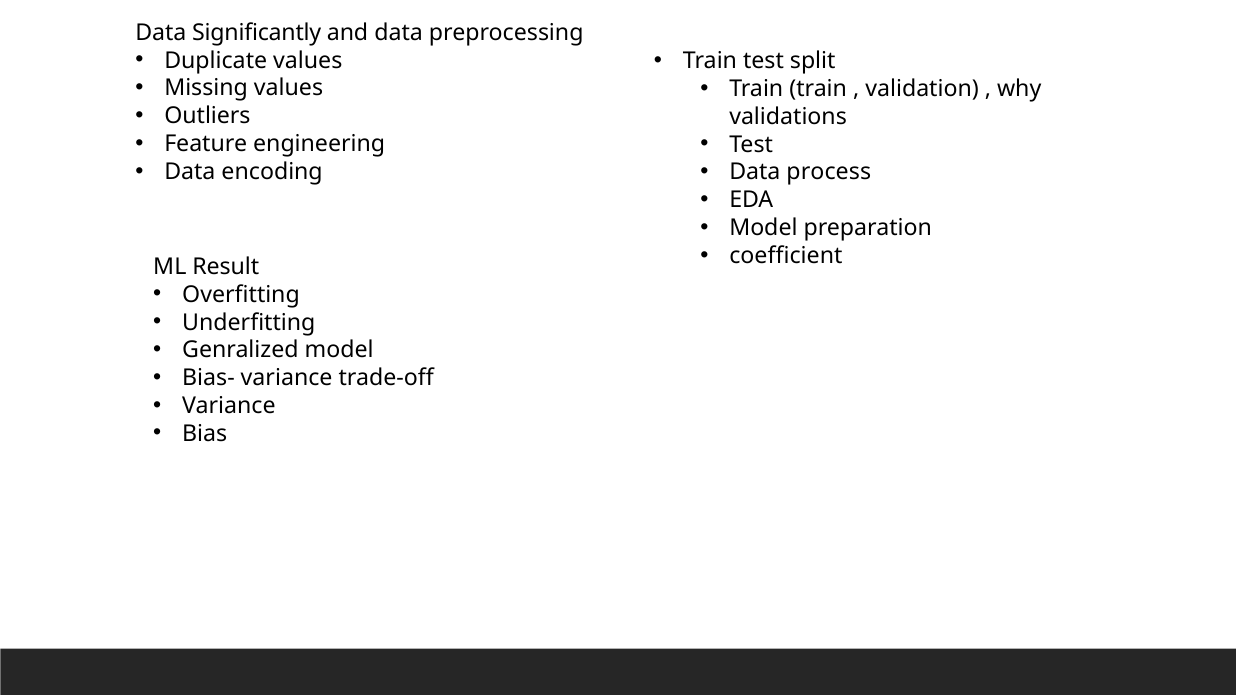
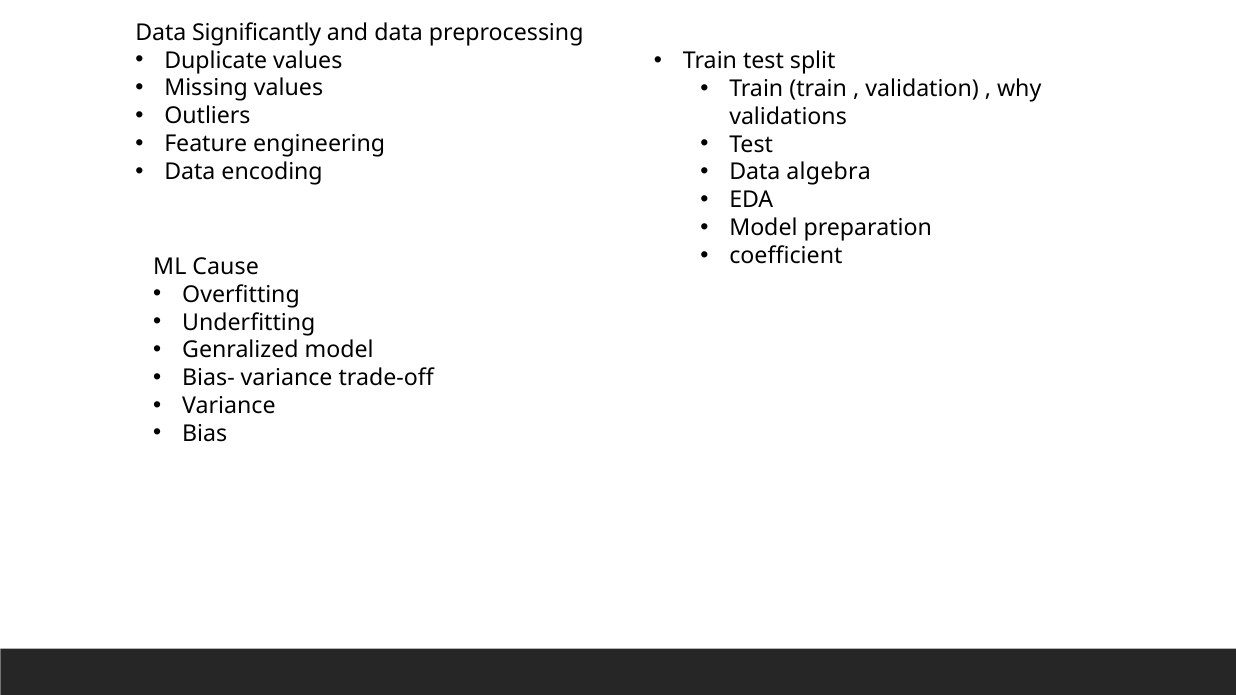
process: process -> algebra
Result: Result -> Cause
